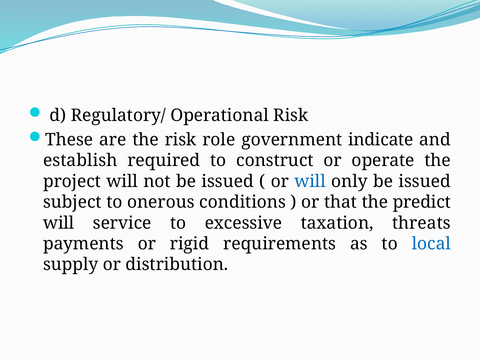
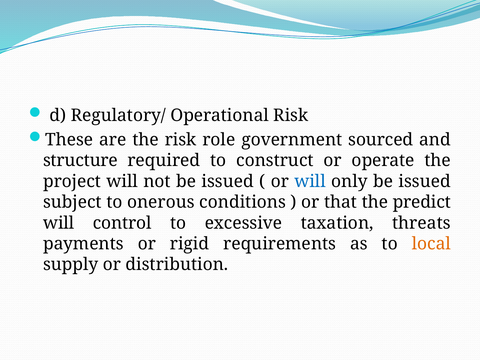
indicate: indicate -> sourced
establish: establish -> structure
service: service -> control
local colour: blue -> orange
